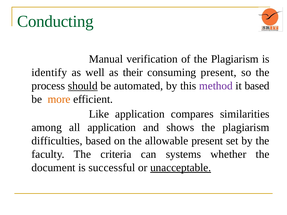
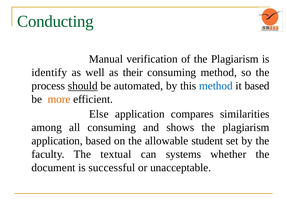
consuming present: present -> method
method at (216, 86) colour: purple -> blue
Like: Like -> Else
all application: application -> consuming
difficulties at (57, 141): difficulties -> application
allowable present: present -> student
criteria: criteria -> textual
unacceptable underline: present -> none
